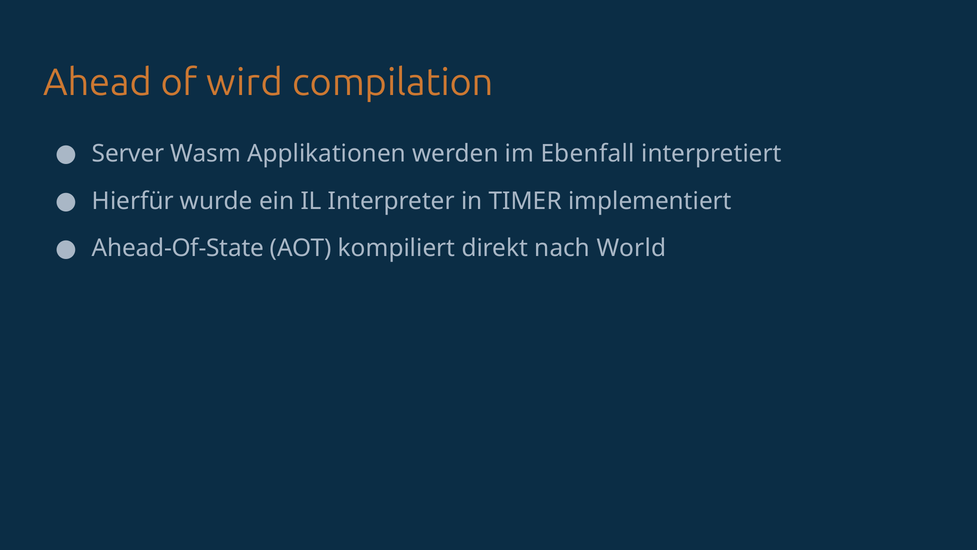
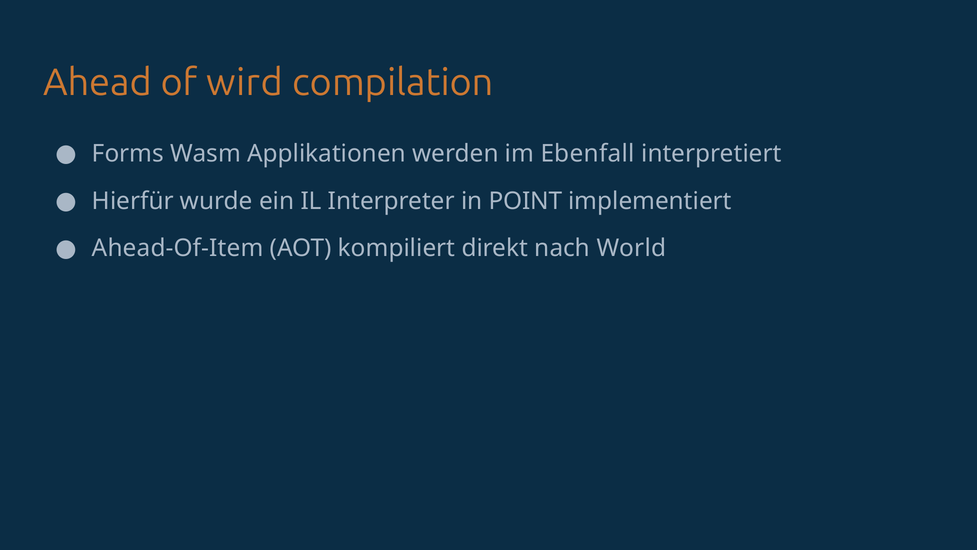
Server: Server -> Forms
TIMER: TIMER -> POINT
Ahead-Of-State: Ahead-Of-State -> Ahead-Of-Item
